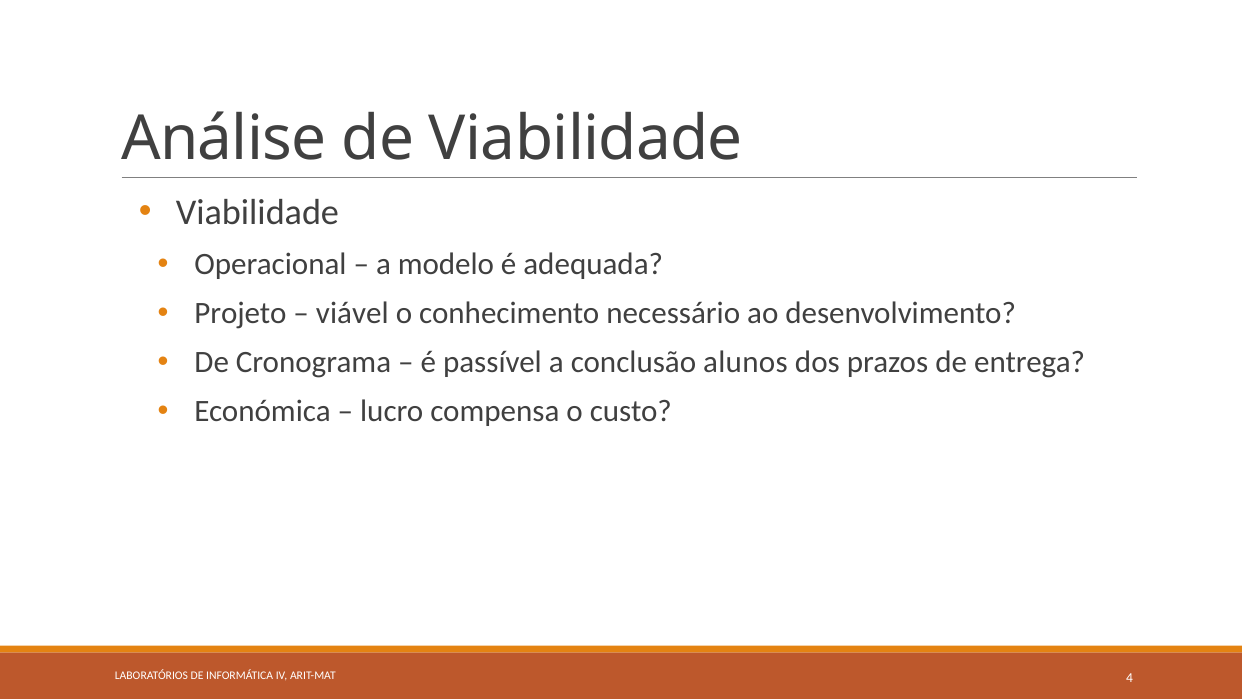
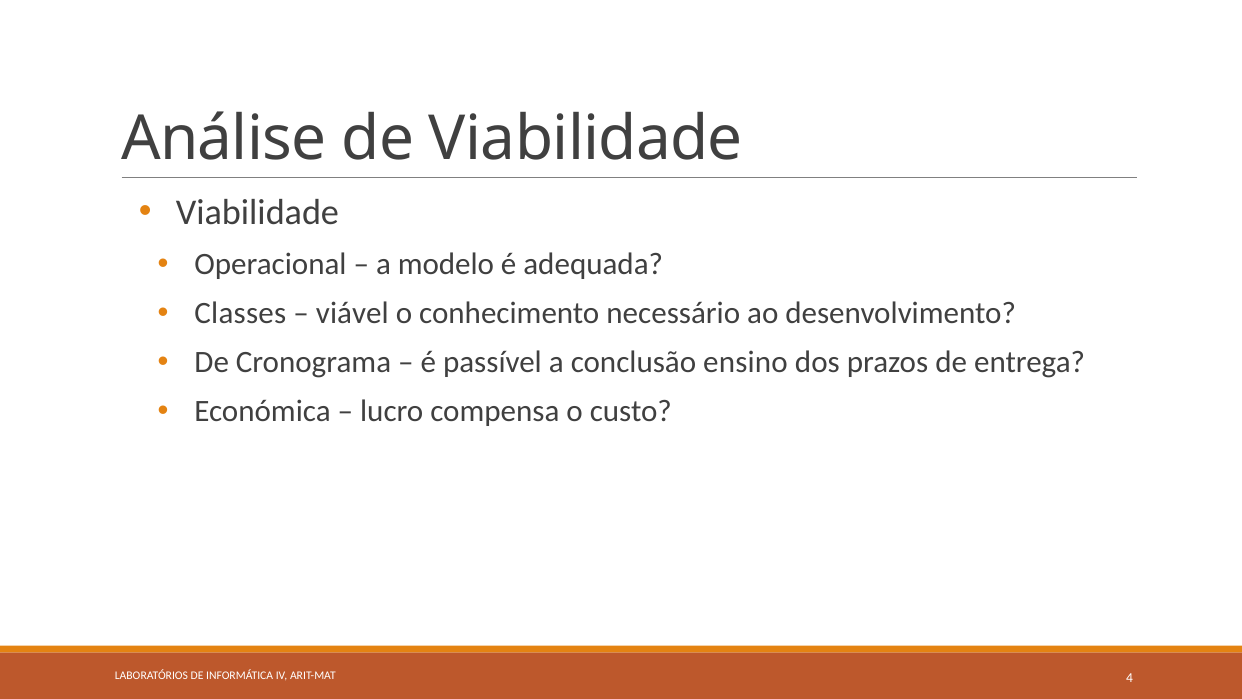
Projeto: Projeto -> Classes
alunos: alunos -> ensino
